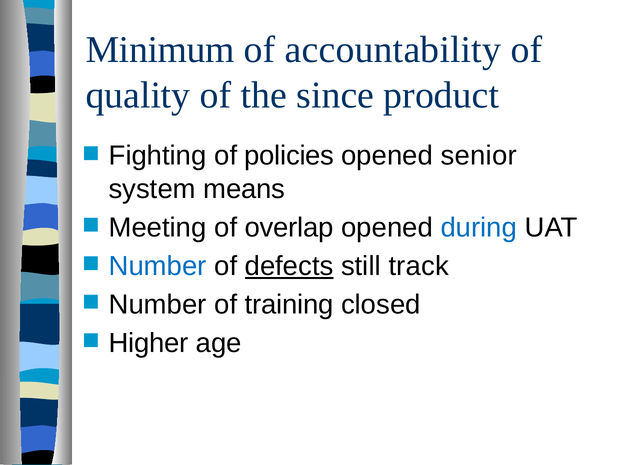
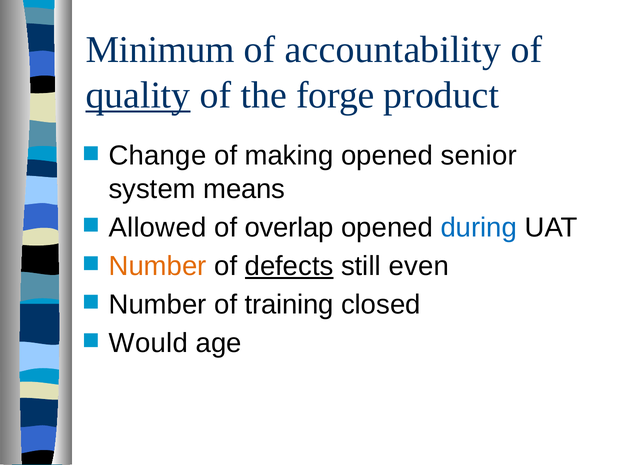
quality underline: none -> present
since: since -> forge
Fighting: Fighting -> Change
policies: policies -> making
Meeting: Meeting -> Allowed
Number at (158, 266) colour: blue -> orange
track: track -> even
Higher: Higher -> Would
